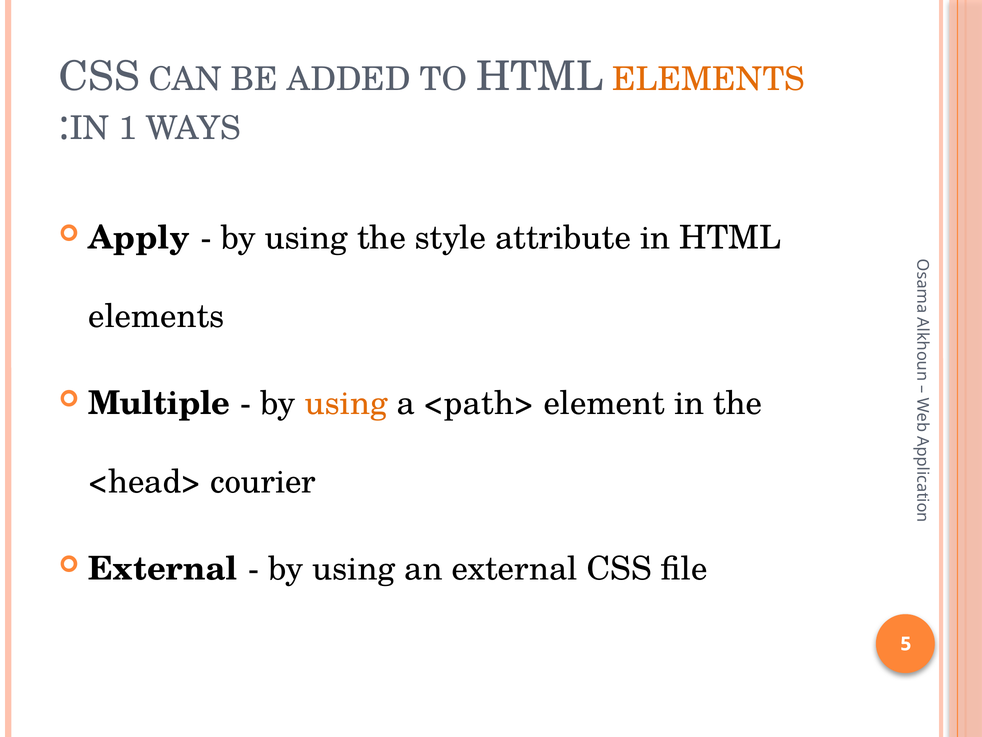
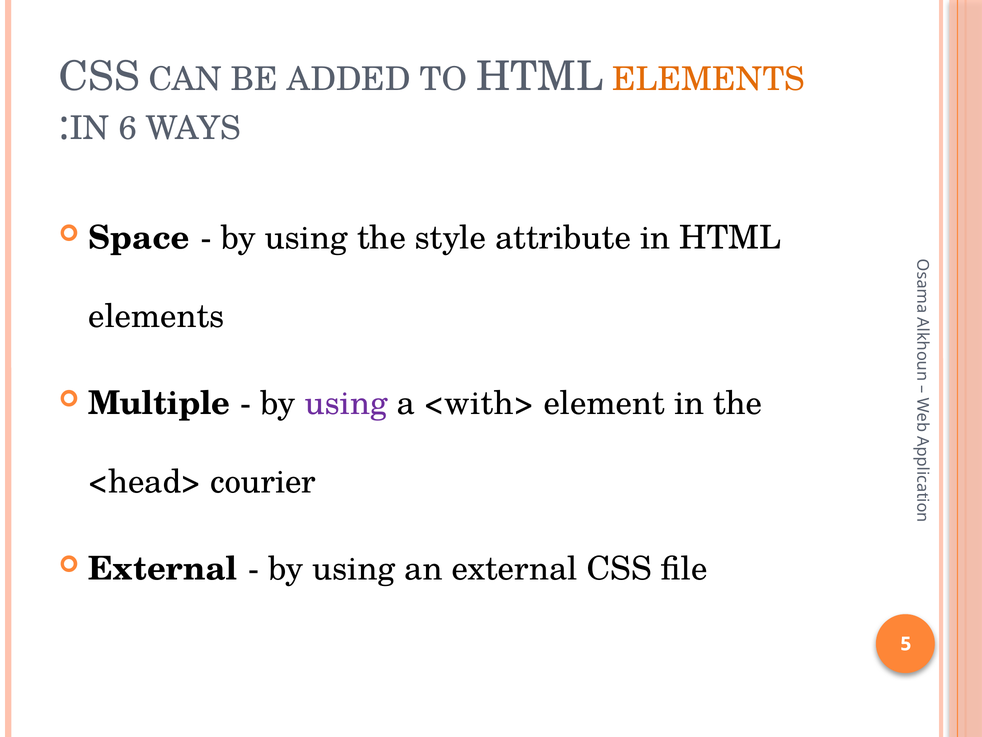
1: 1 -> 6
Apply: Apply -> Space
using at (346, 403) colour: orange -> purple
<path>: <path> -> <with>
